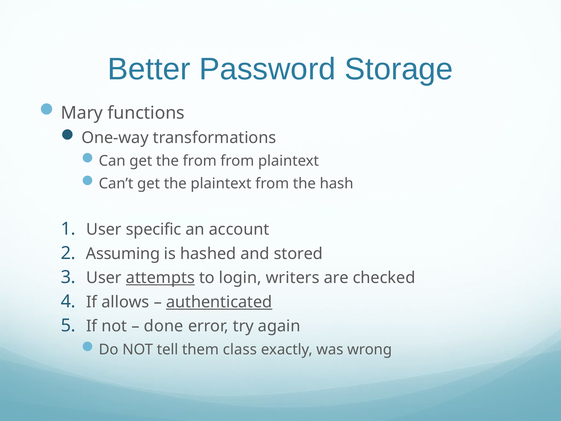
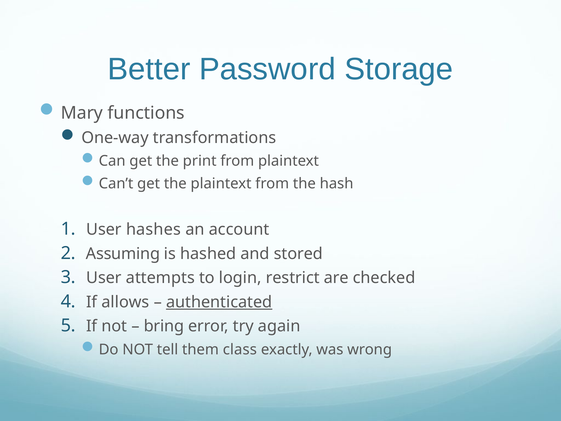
the from: from -> print
specific: specific -> hashes
attempts underline: present -> none
writers: writers -> restrict
done: done -> bring
